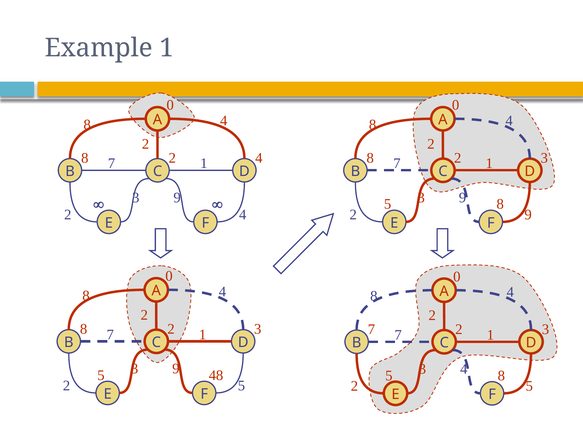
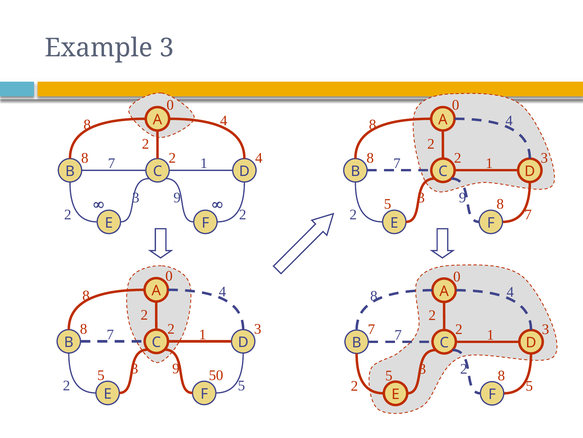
Example 1: 1 -> 3
4 at (243, 214): 4 -> 2
9 at (528, 214): 9 -> 7
4 at (464, 368): 4 -> 2
48: 48 -> 50
